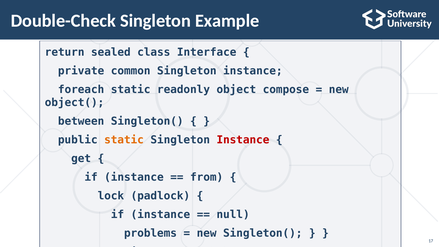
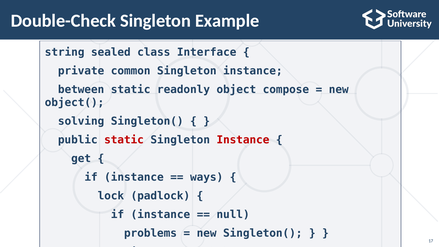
return at (65, 52): return -> string
foreach: foreach -> between
between: between -> solving
static at (124, 140) colour: orange -> red
from: from -> ways
